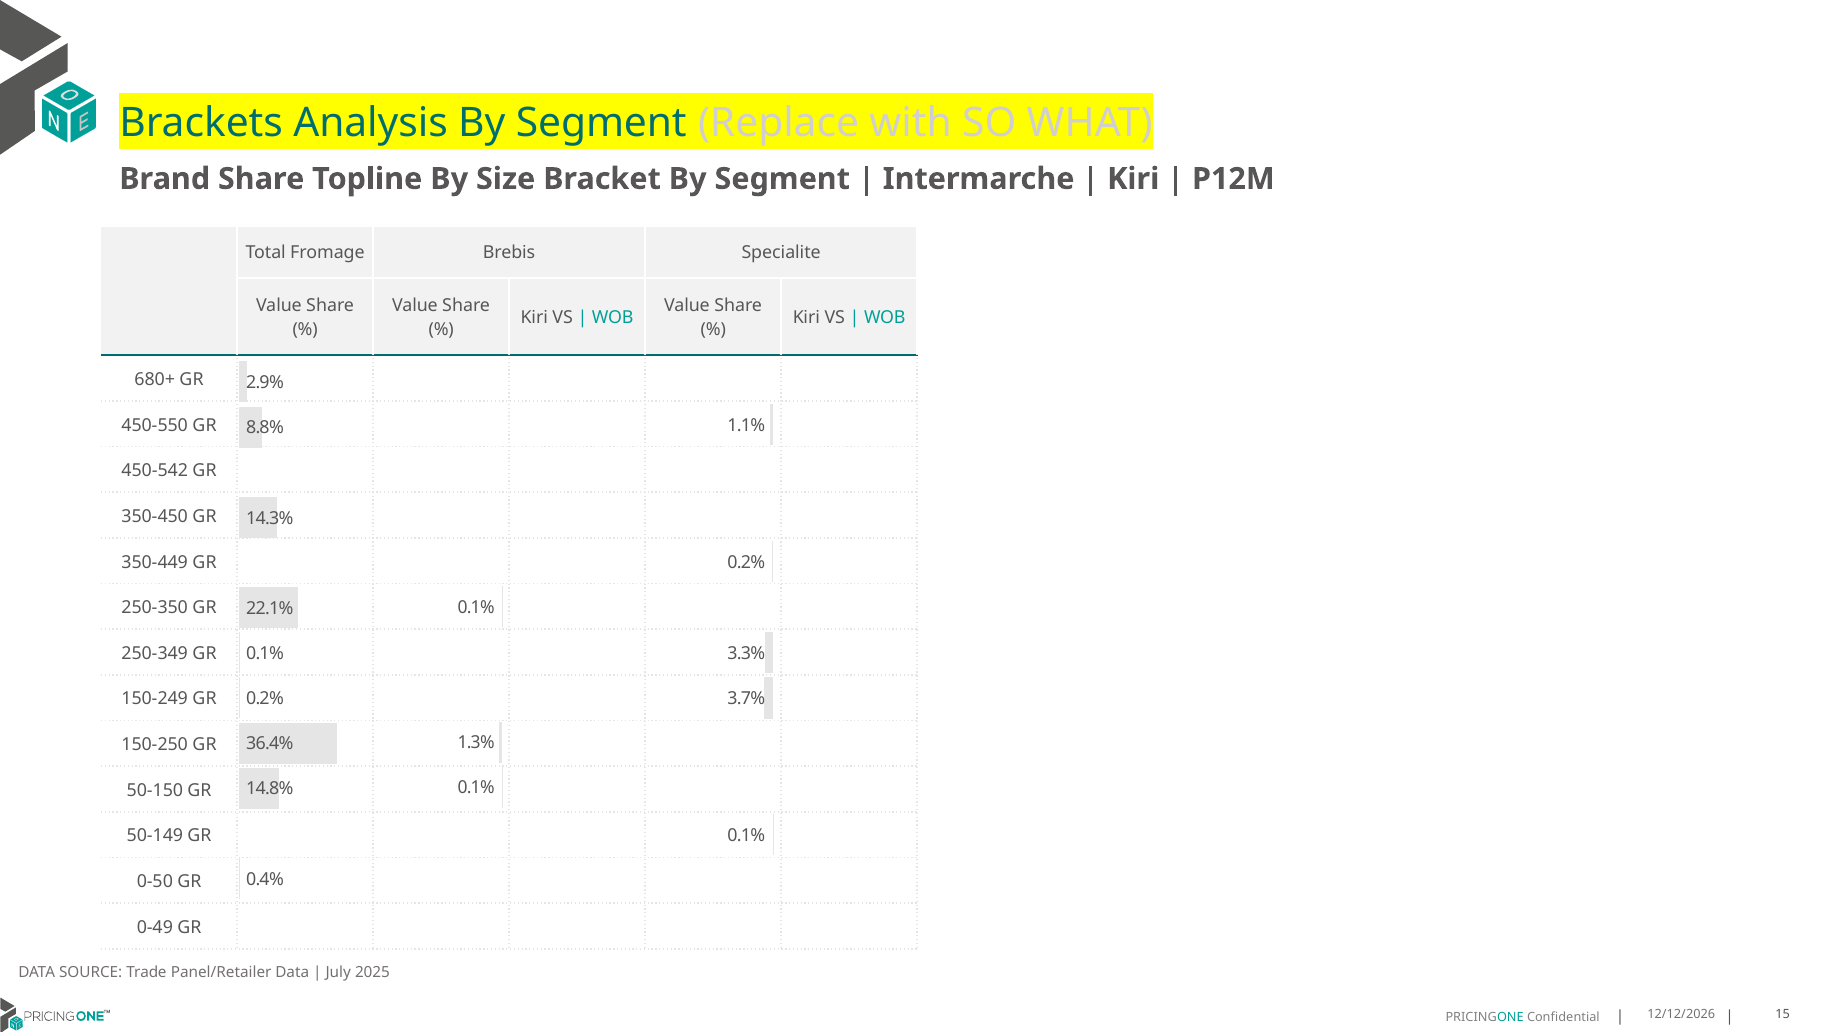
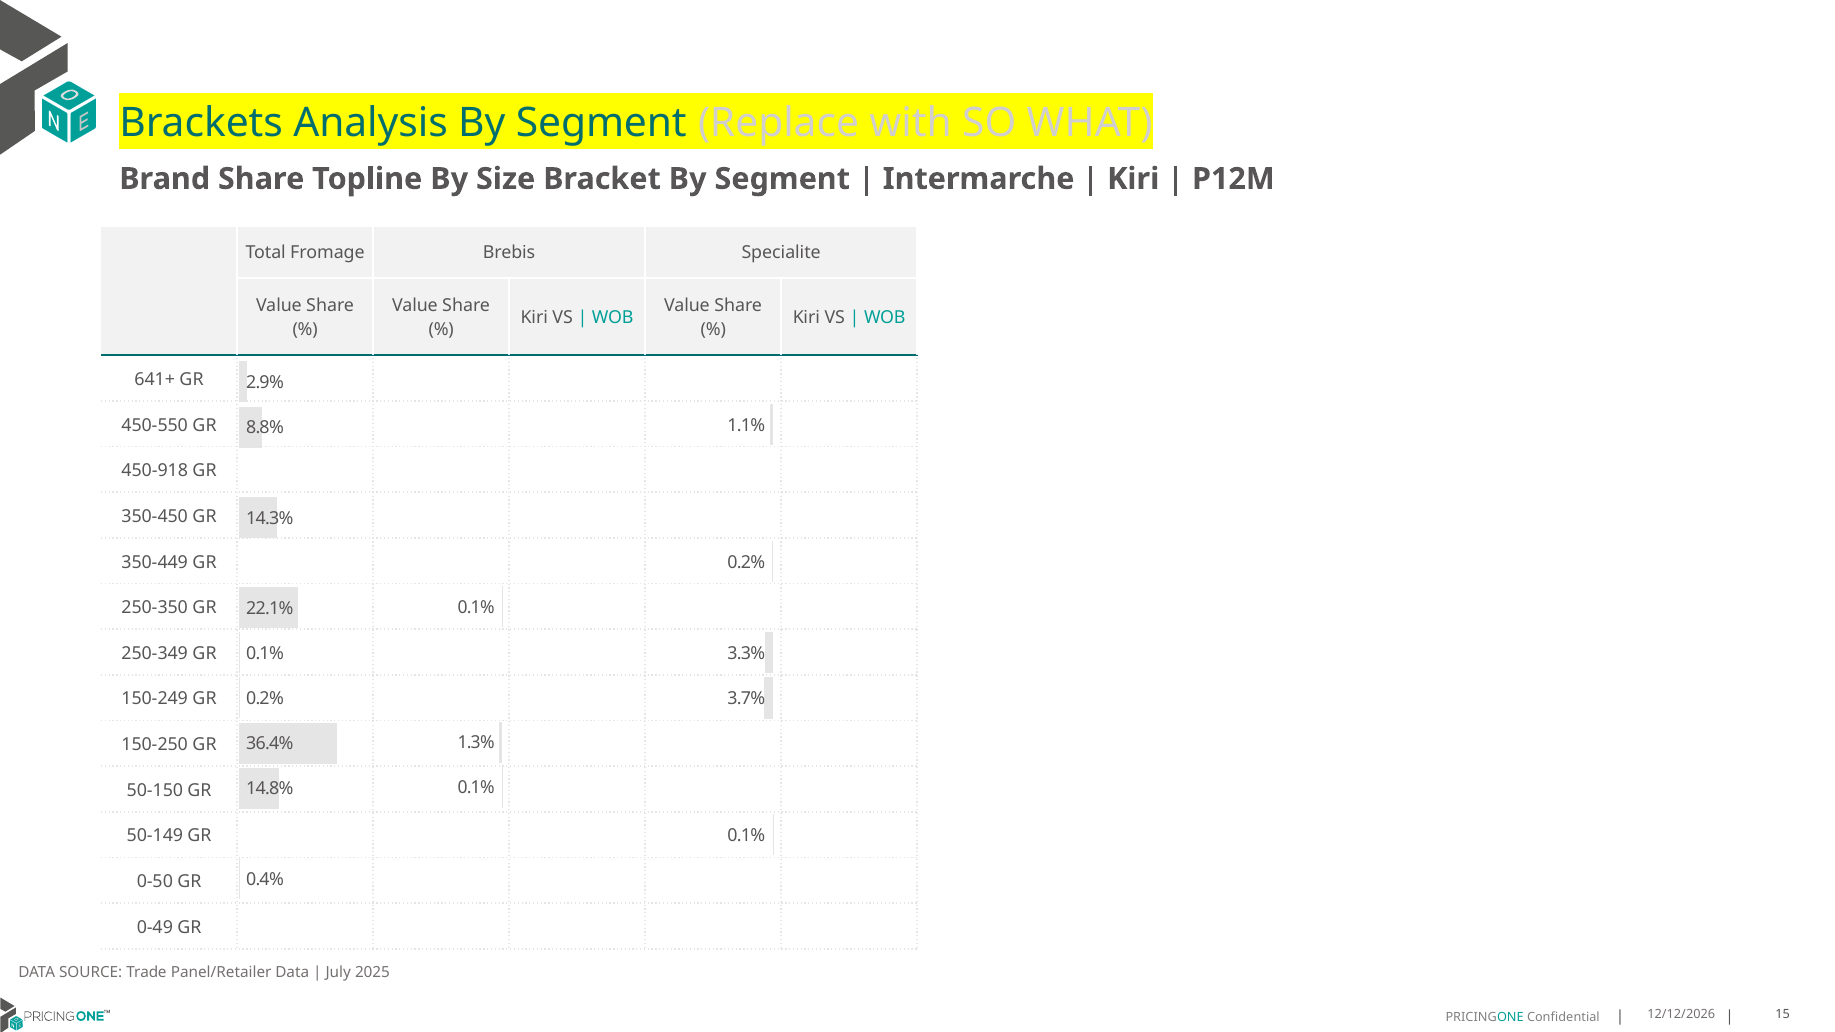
680+: 680+ -> 641+
450-542: 450-542 -> 450-918
